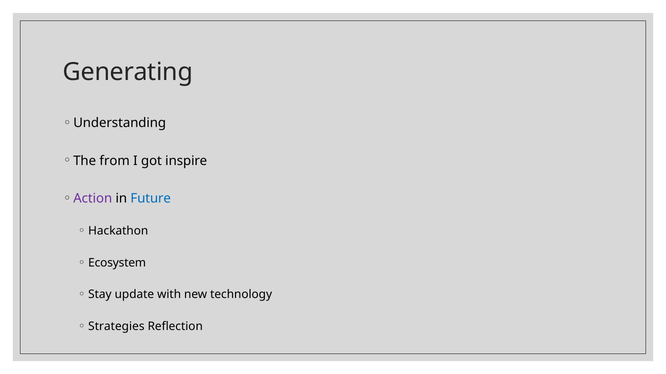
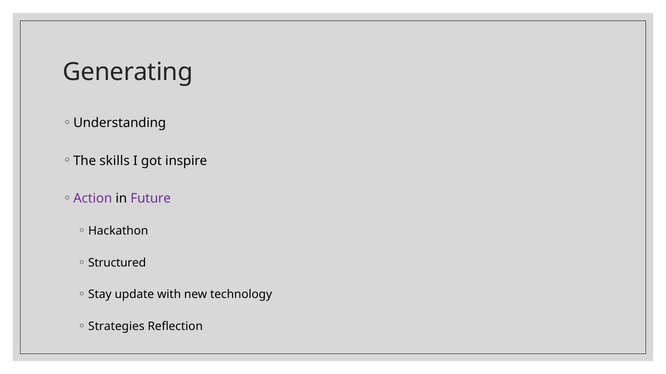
from: from -> skills
Future colour: blue -> purple
Ecosystem: Ecosystem -> Structured
